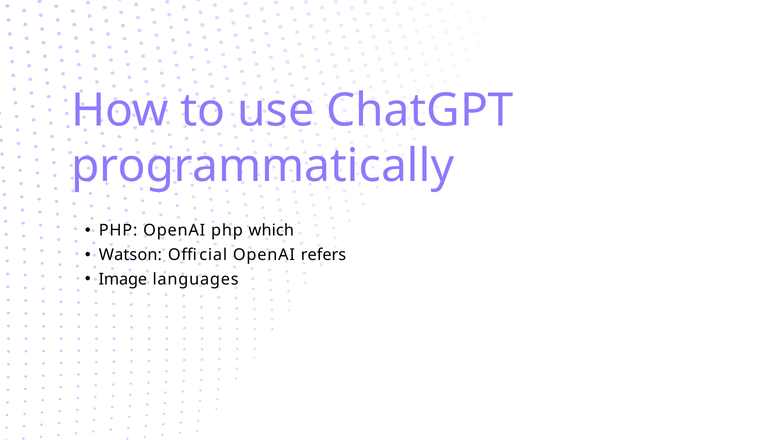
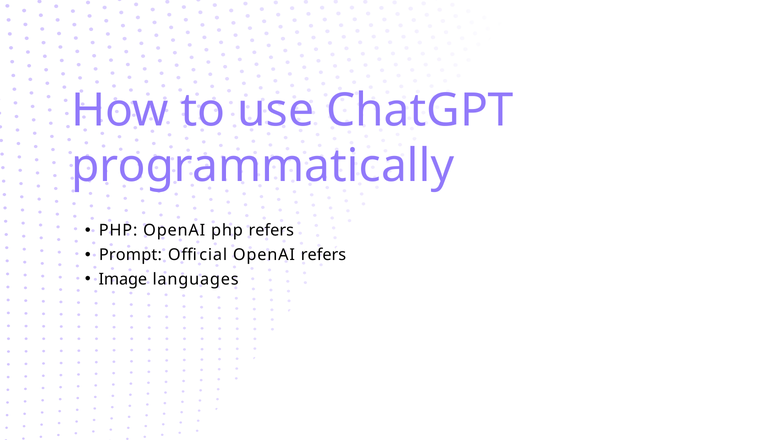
php which: which -> refers
Watson: Watson -> Prompt
